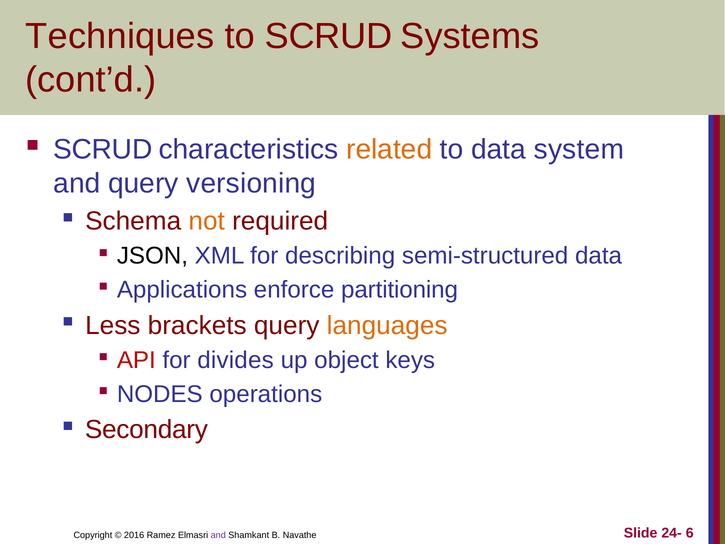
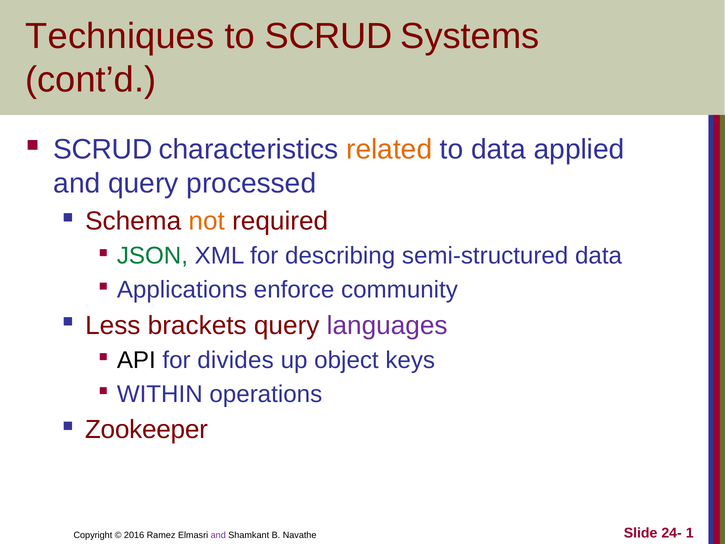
system: system -> applied
versioning: versioning -> processed
JSON colour: black -> green
partitioning: partitioning -> community
languages colour: orange -> purple
API colour: red -> black
NODES: NODES -> WITHIN
Secondary: Secondary -> Zookeeper
6: 6 -> 1
